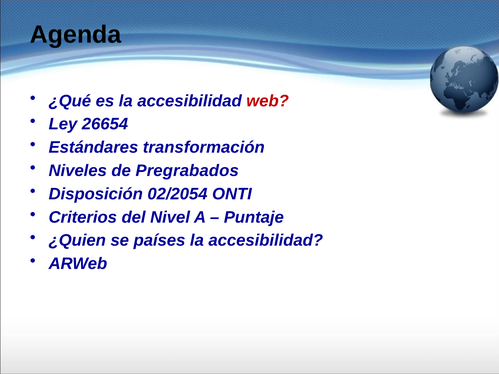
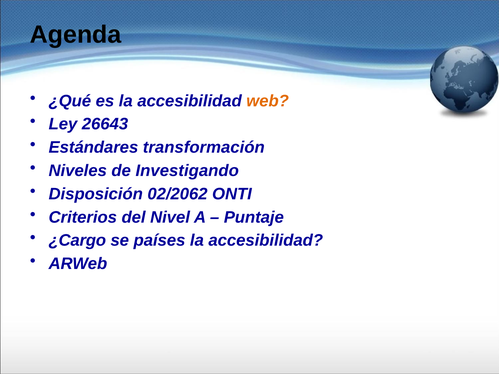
web colour: red -> orange
26654: 26654 -> 26643
Pregrabados: Pregrabados -> Investigando
02/2054: 02/2054 -> 02/2062
¿Quien: ¿Quien -> ¿Cargo
